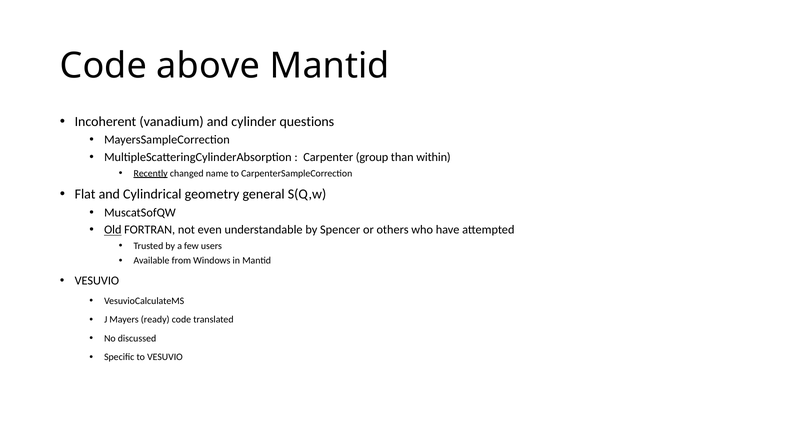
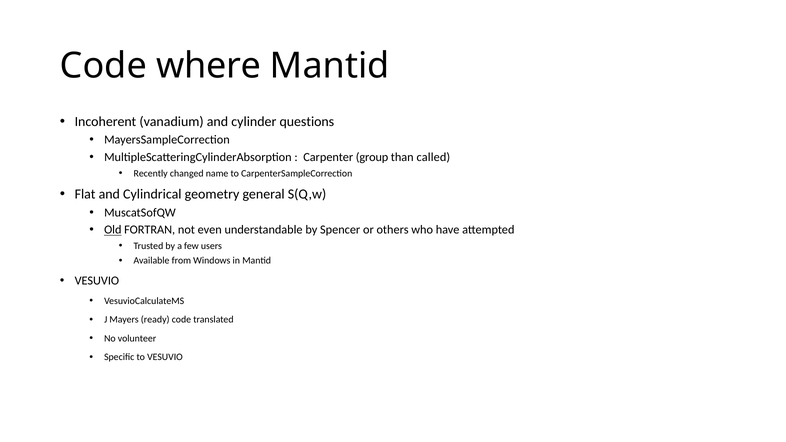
above: above -> where
within: within -> called
Recently underline: present -> none
discussed: discussed -> volunteer
